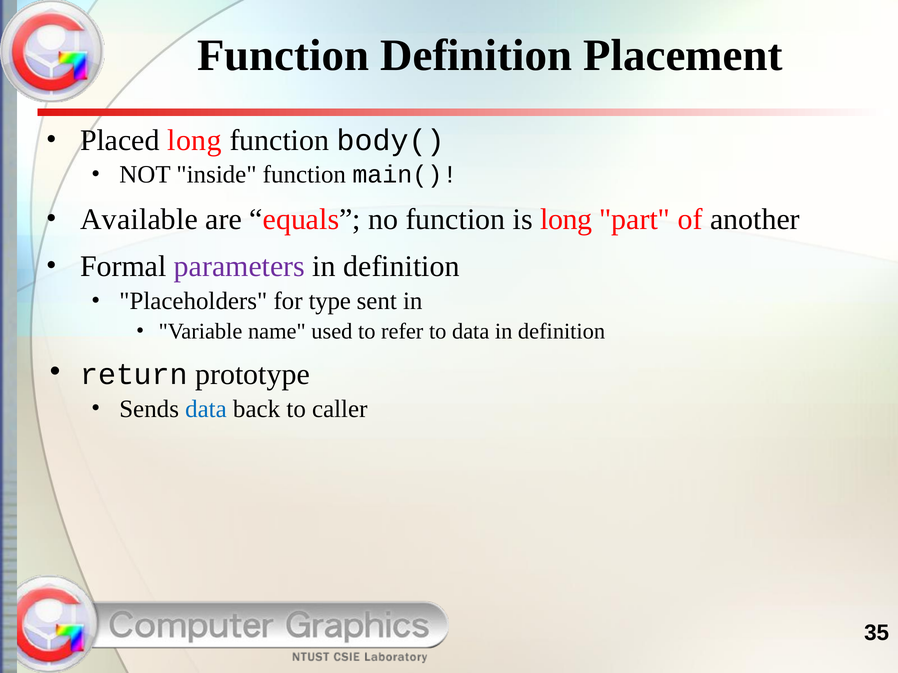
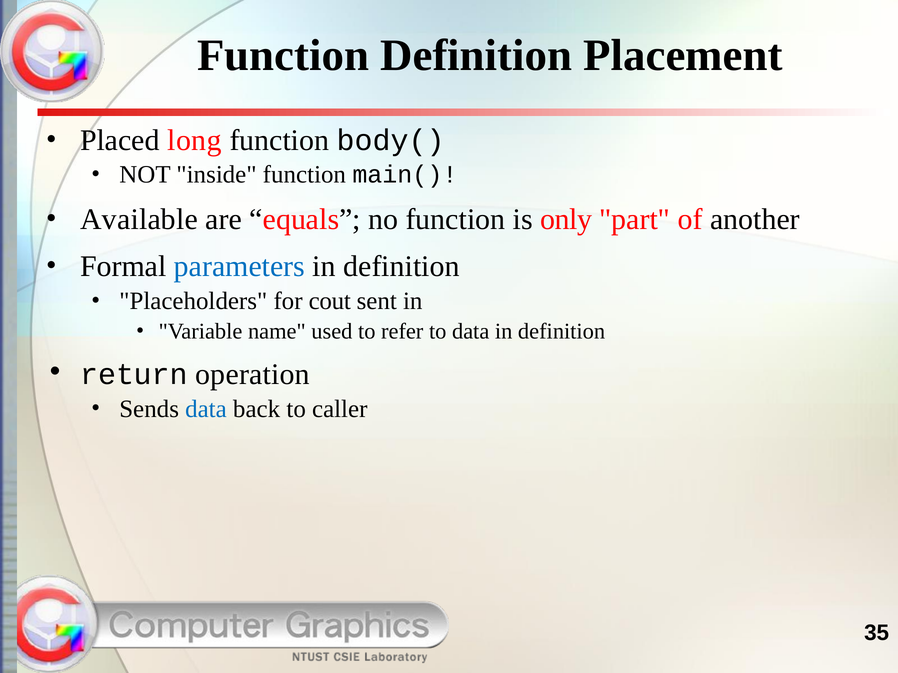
is long: long -> only
parameters colour: purple -> blue
type: type -> cout
prototype: prototype -> operation
